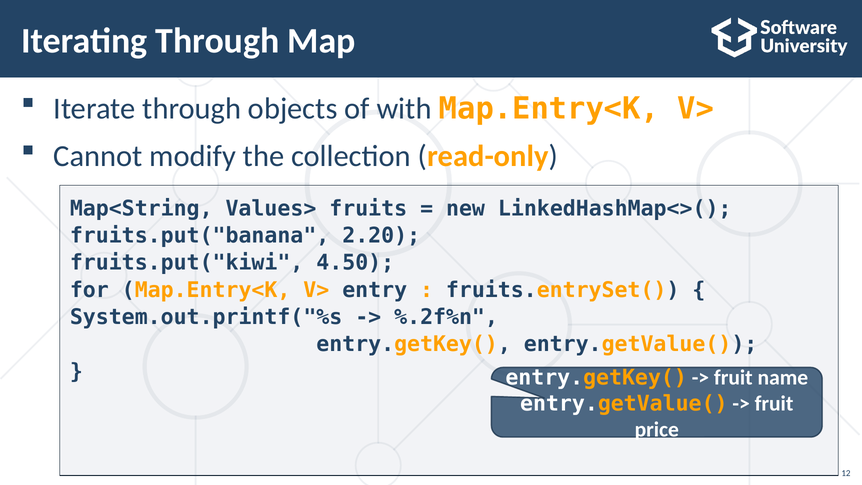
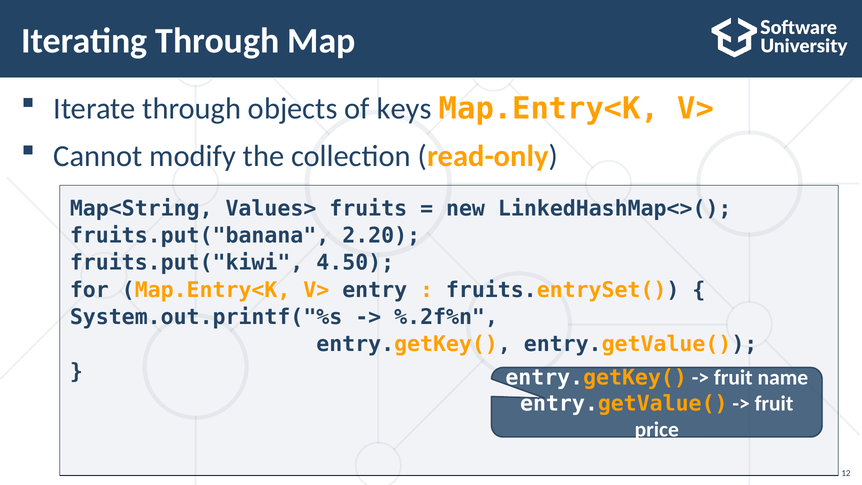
with: with -> keys
